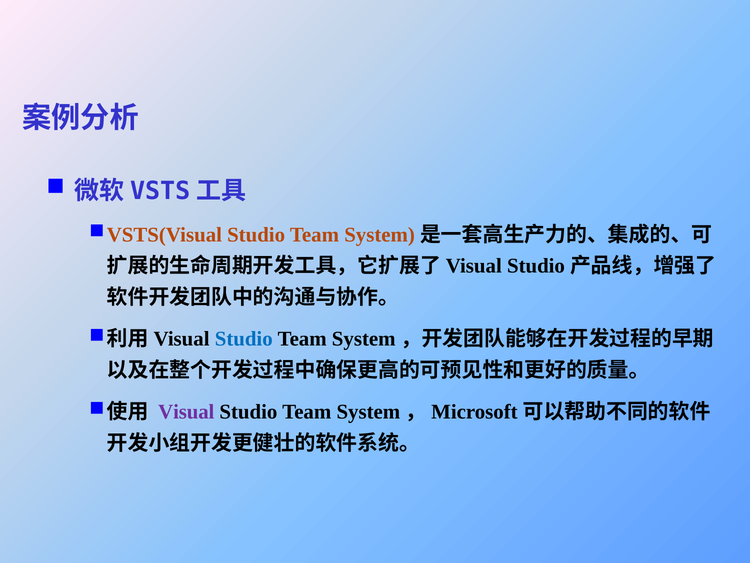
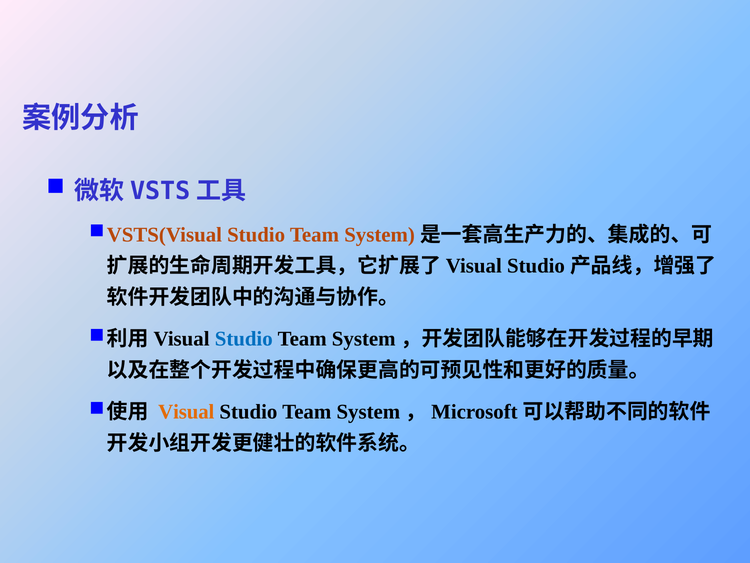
Visual colour: purple -> orange
